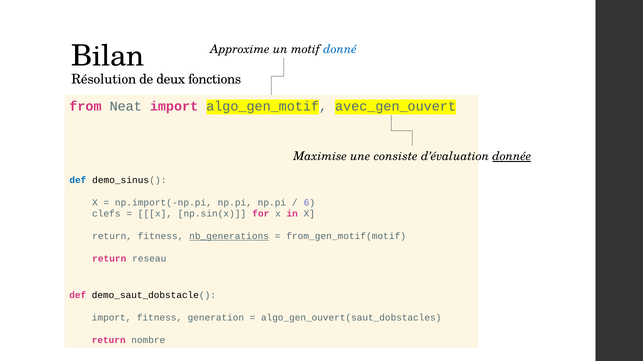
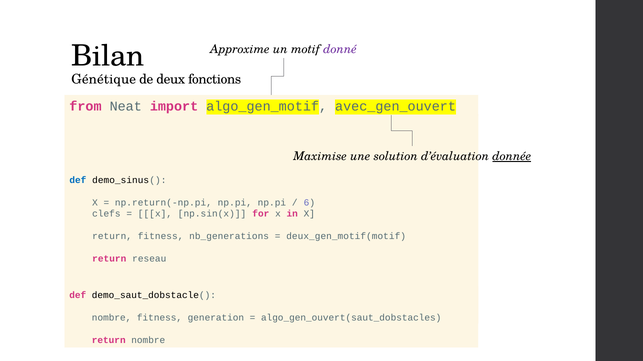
donné colour: blue -> purple
Résolution: Résolution -> Génétique
consiste: consiste -> solution
np.import(-np.pi: np.import(-np.pi -> np.return(-np.pi
nb_generations underline: present -> none
from_gen_motif(motif: from_gen_motif(motif -> deux_gen_motif(motif
import at (112, 318): import -> nombre
